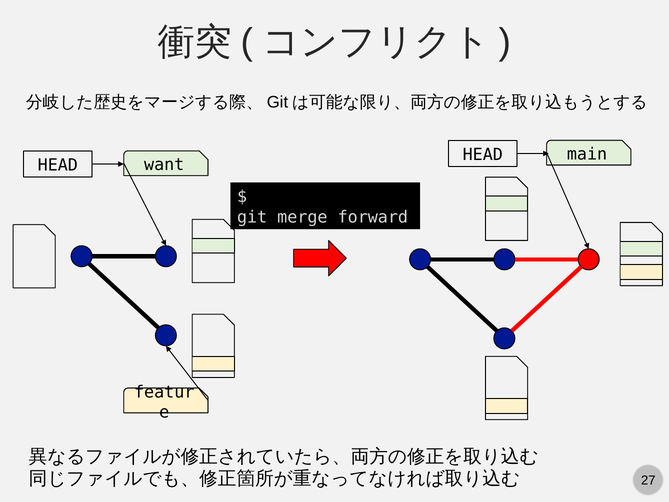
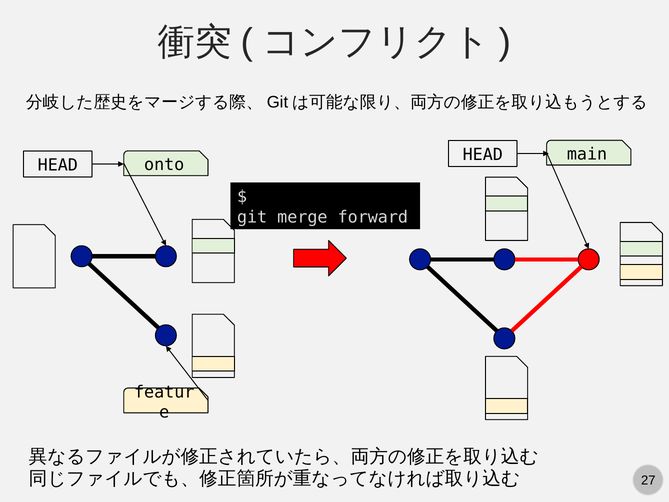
want: want -> onto
